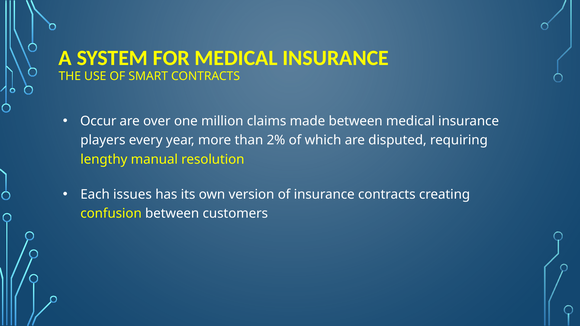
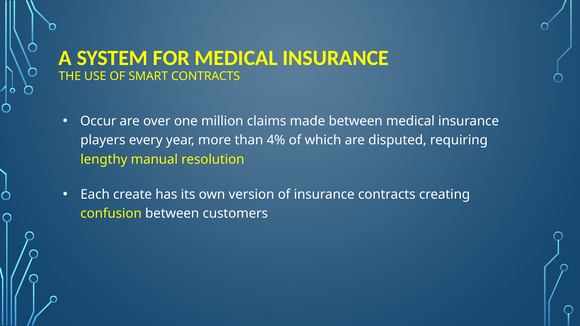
2%: 2% -> 4%
issues: issues -> create
